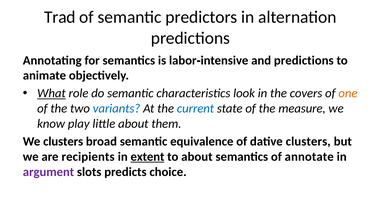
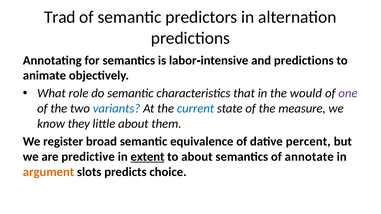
What underline: present -> none
look: look -> that
covers: covers -> would
one colour: orange -> purple
play: play -> they
We clusters: clusters -> register
dative clusters: clusters -> percent
recipients: recipients -> predictive
argument colour: purple -> orange
